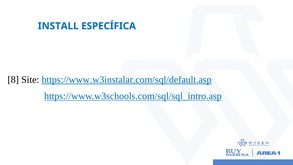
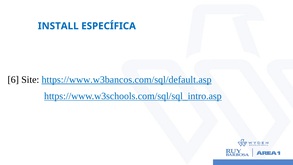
8: 8 -> 6
https://www.w3instalar.com/sql/default.asp: https://www.w3instalar.com/sql/default.asp -> https://www.w3bancos.com/sql/default.asp
